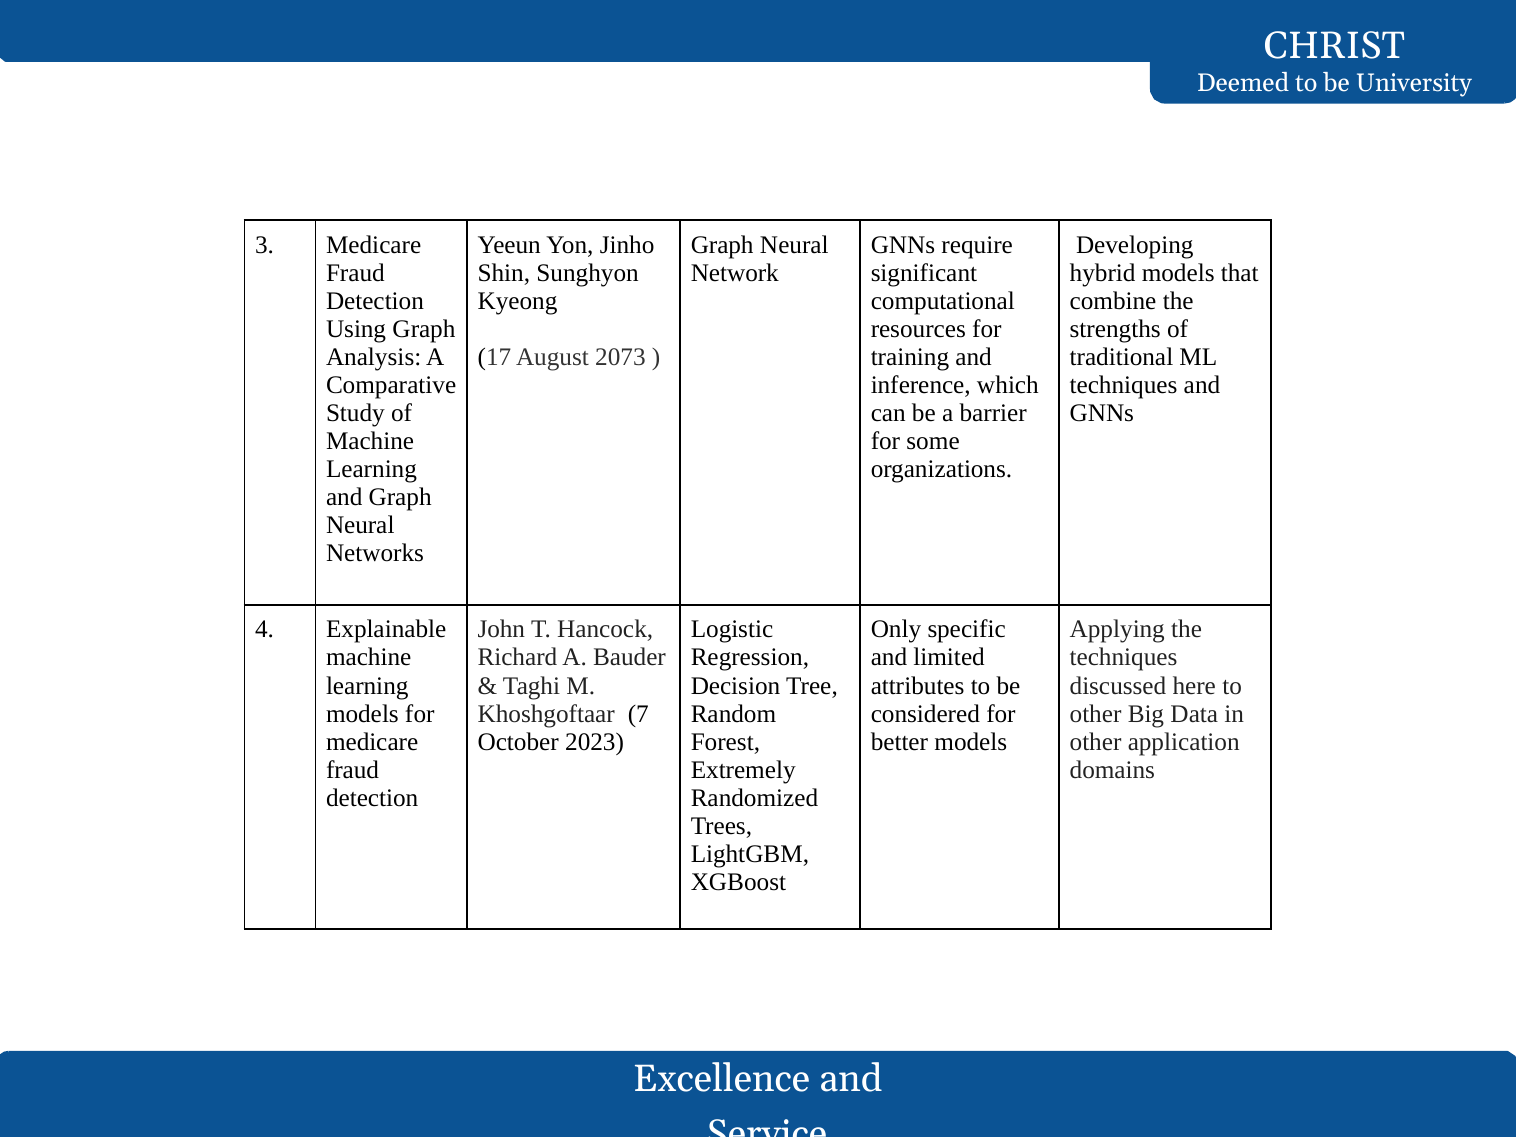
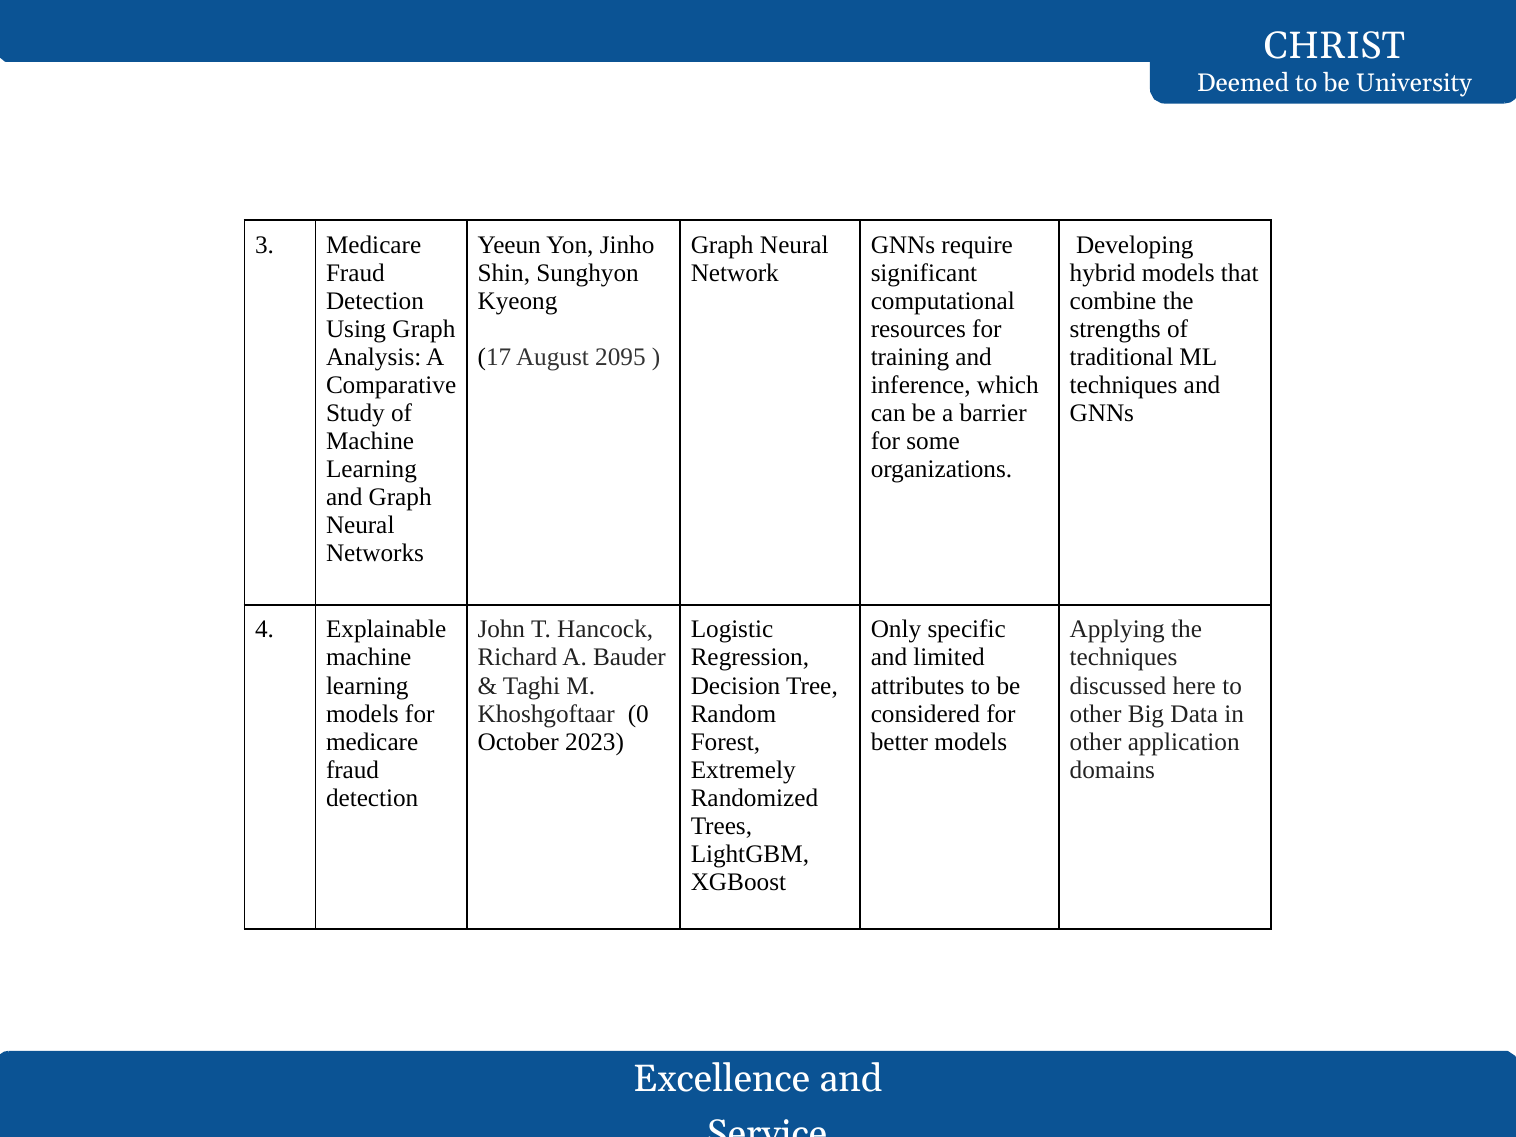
2073: 2073 -> 2095
7: 7 -> 0
